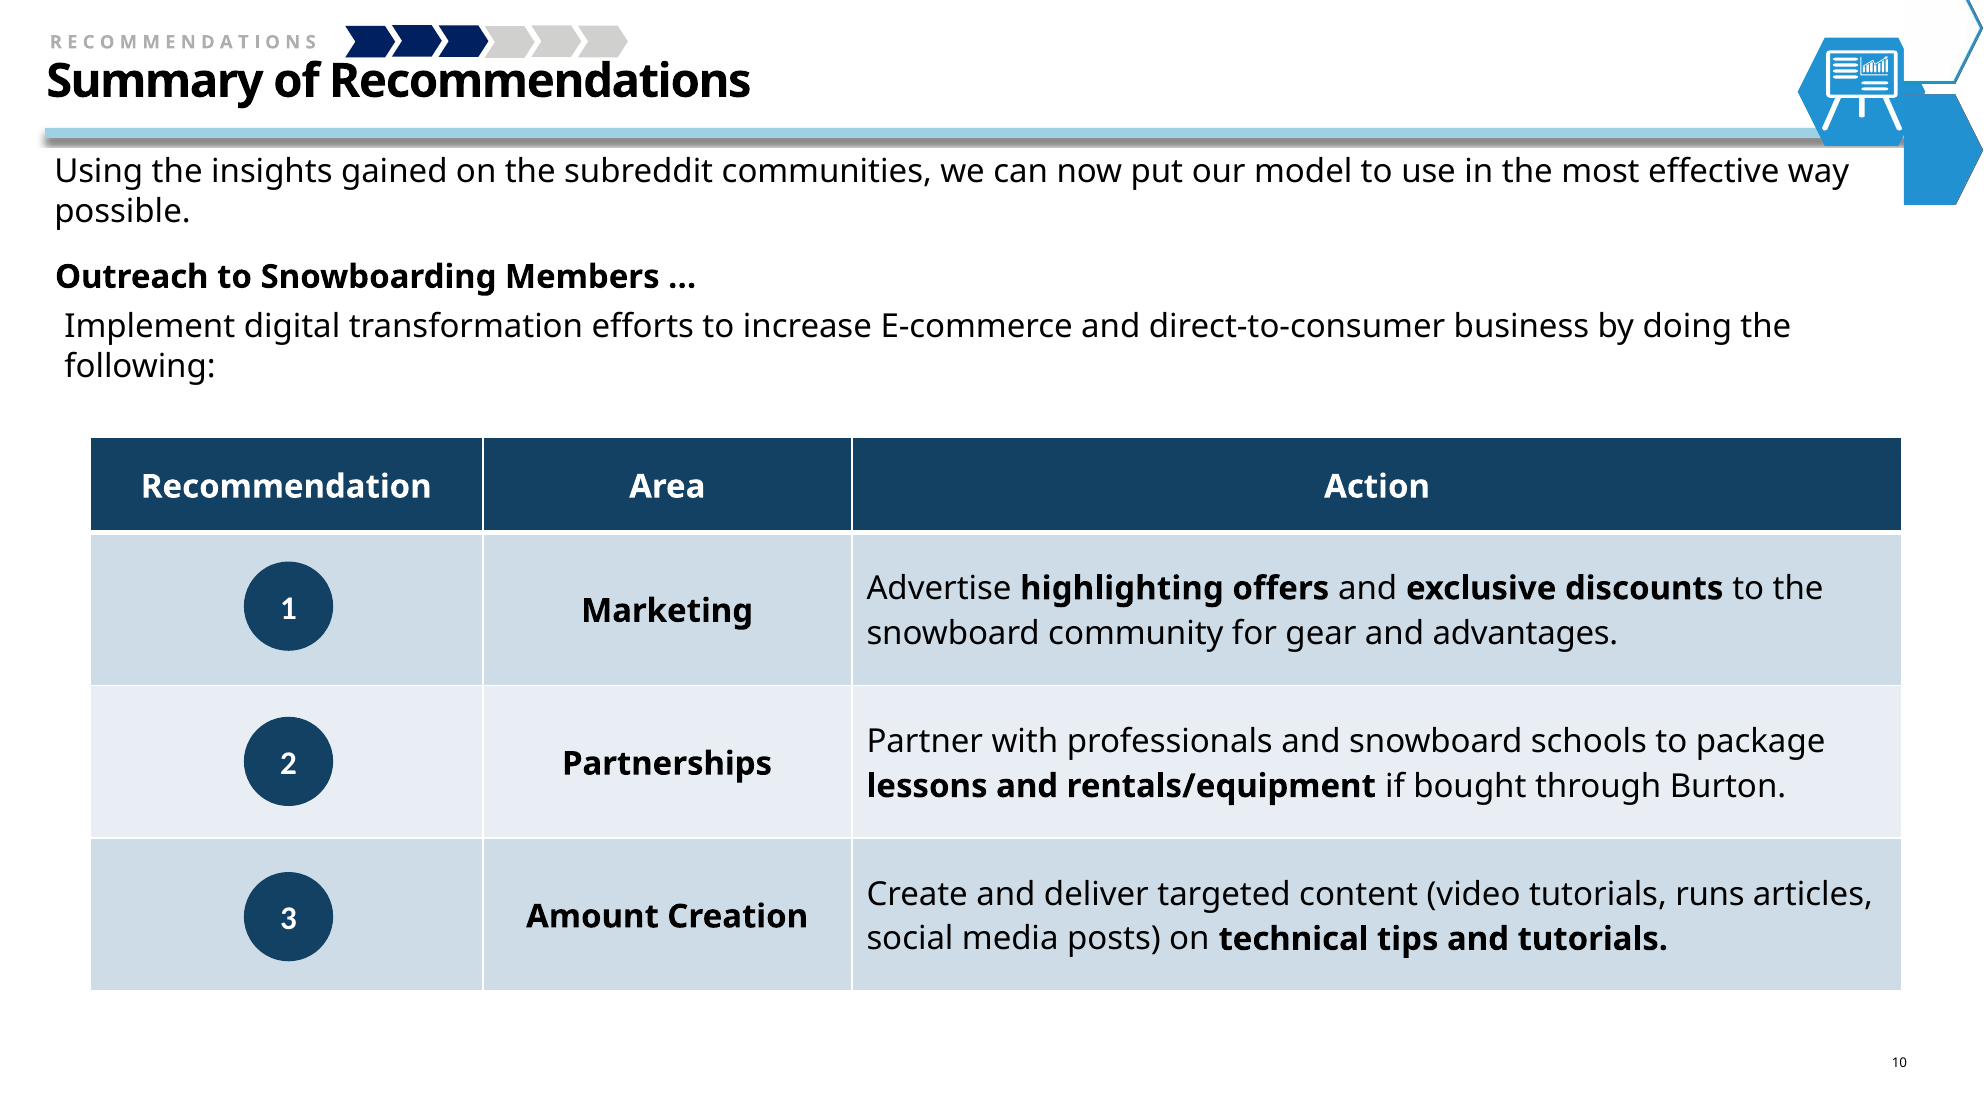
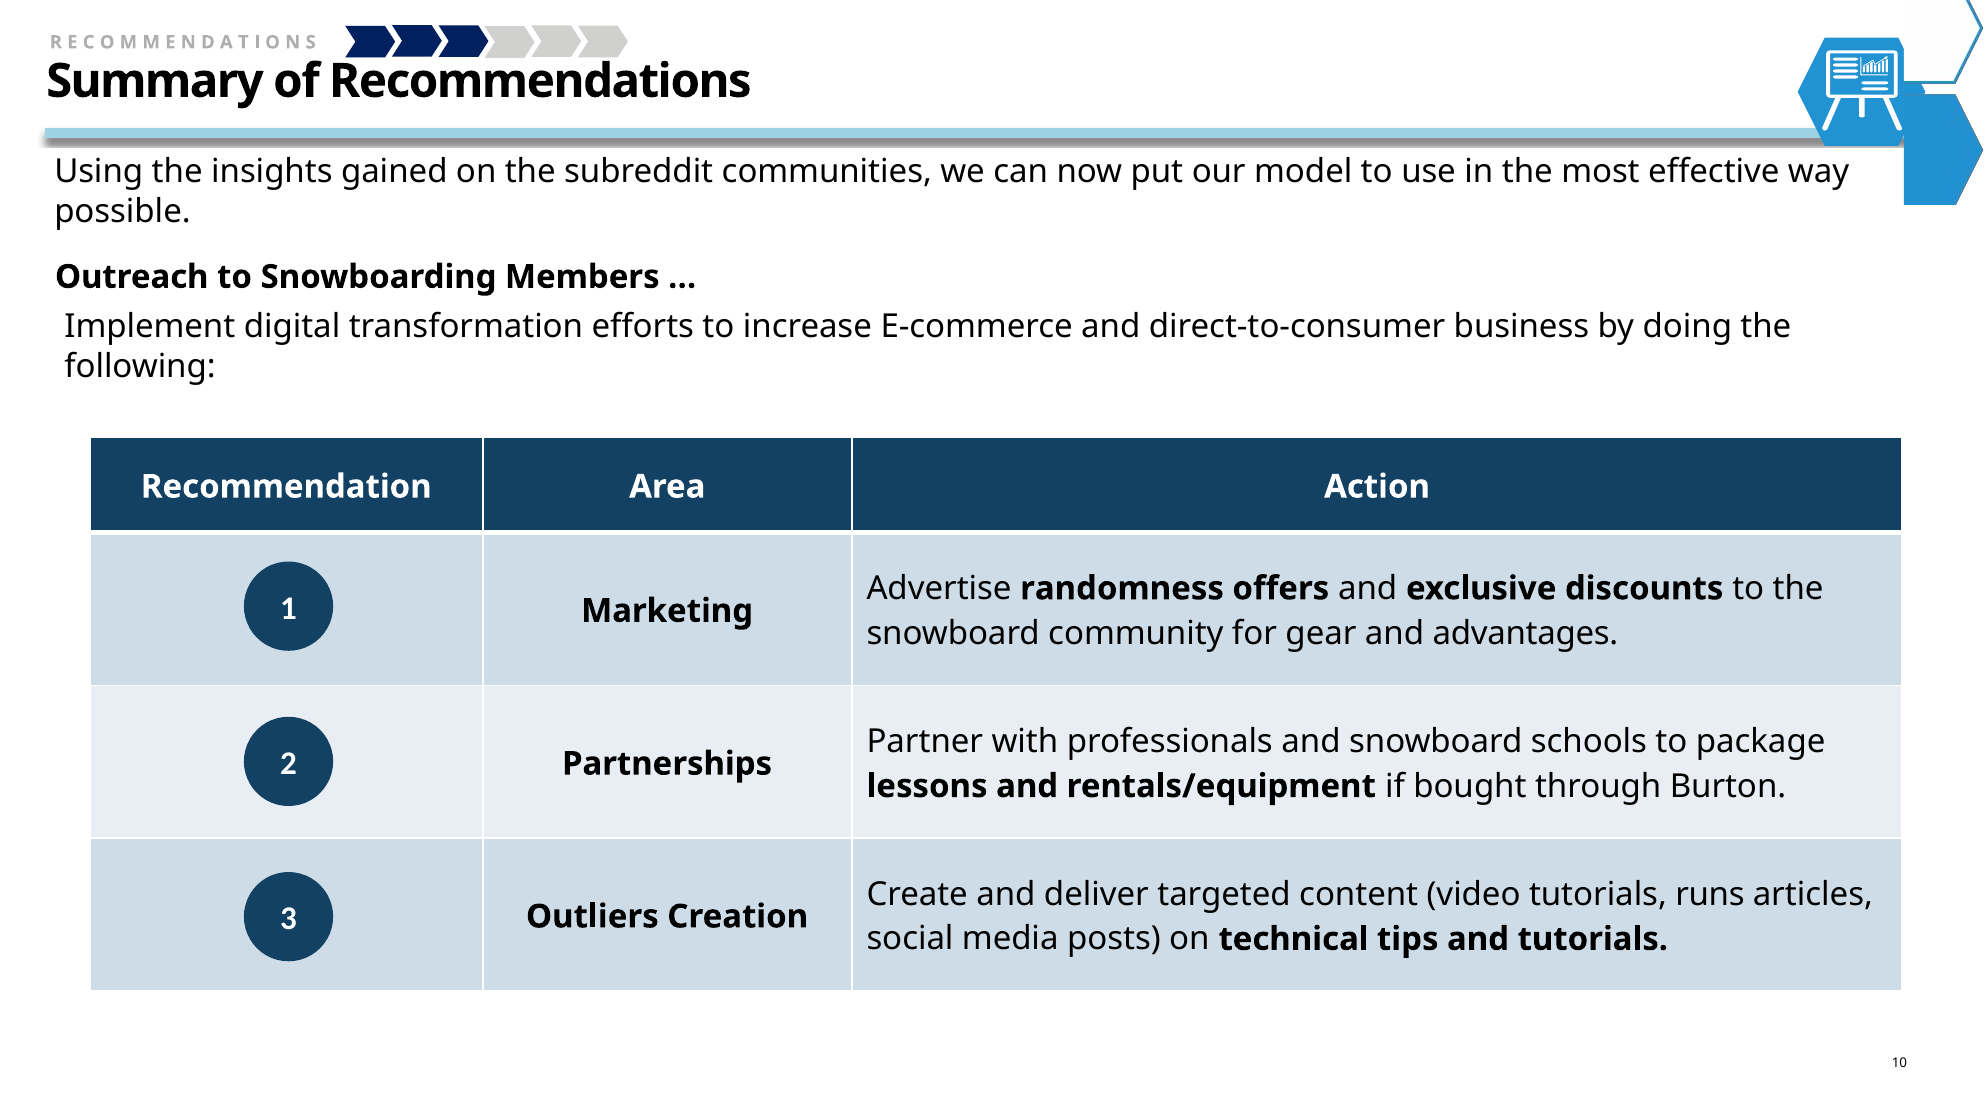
highlighting: highlighting -> randomness
Amount: Amount -> Outliers
